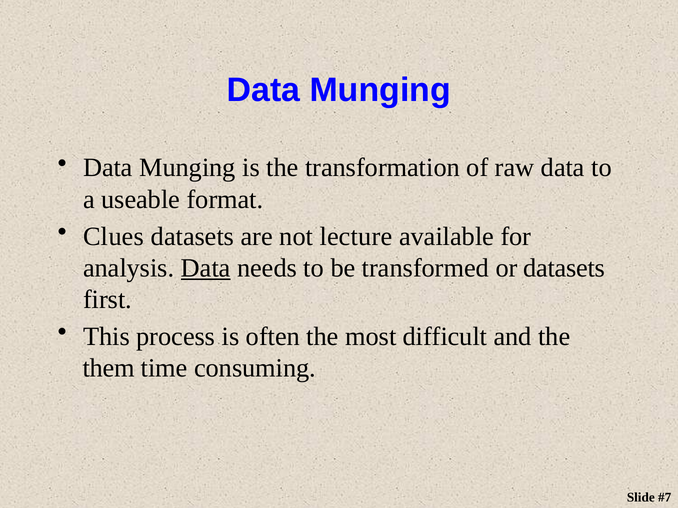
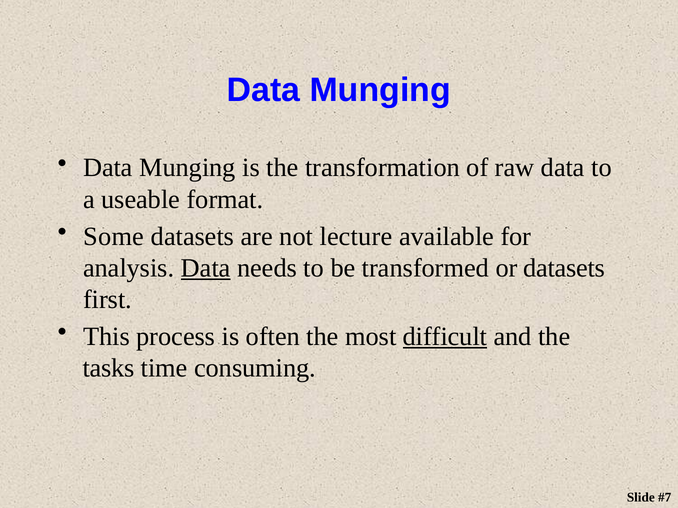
Clues: Clues -> Some
difficult underline: none -> present
them: them -> tasks
